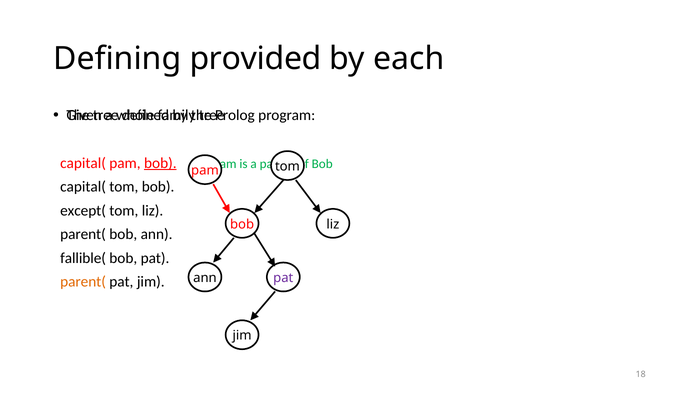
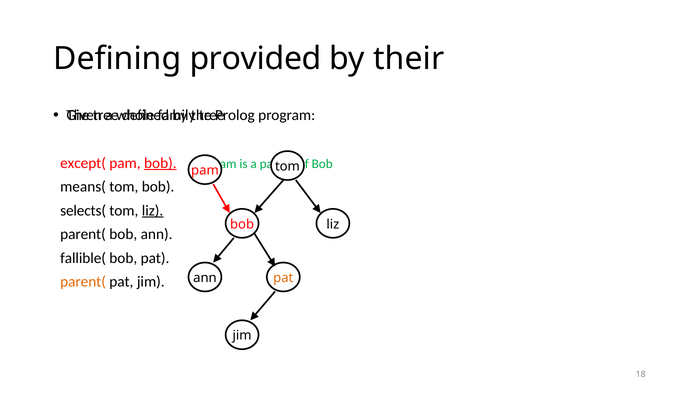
each: each -> their
capital( at (83, 163): capital( -> except(
capital( at (83, 187): capital( -> means(
except(: except( -> selects(
liz at (153, 211) underline: none -> present
pat at (283, 278) colour: purple -> orange
